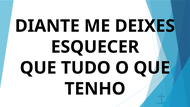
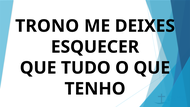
DIANTE: DIANTE -> TRONO
